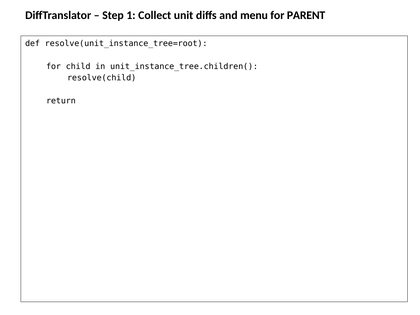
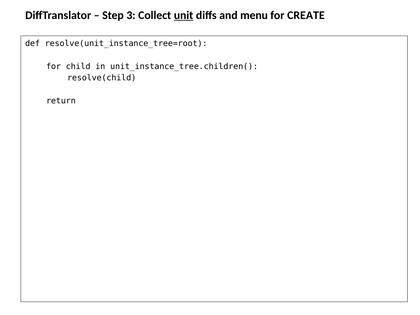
1: 1 -> 3
unit underline: none -> present
PARENT: PARENT -> CREATE
